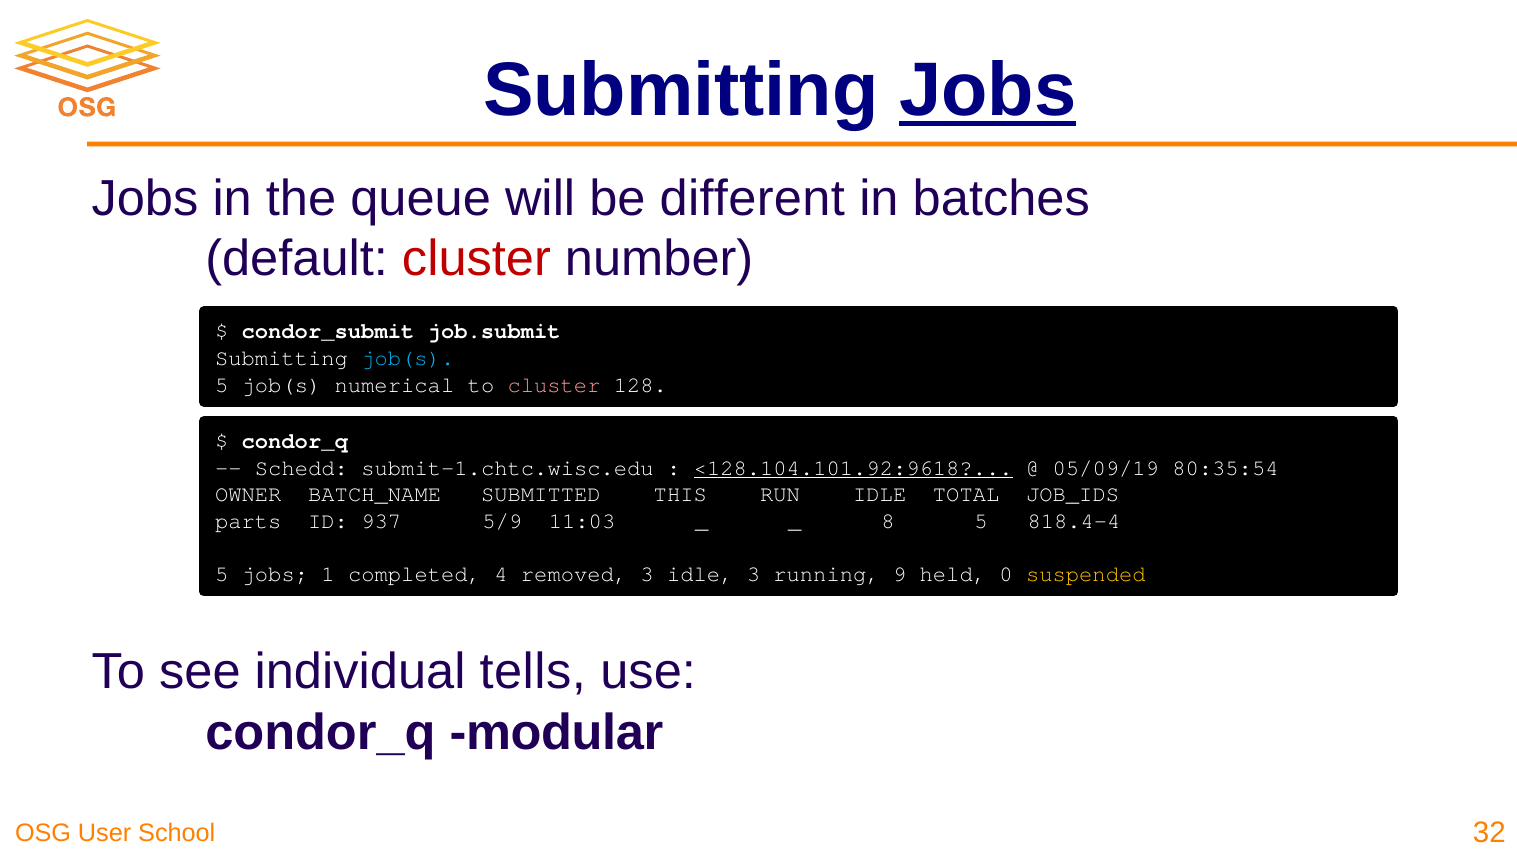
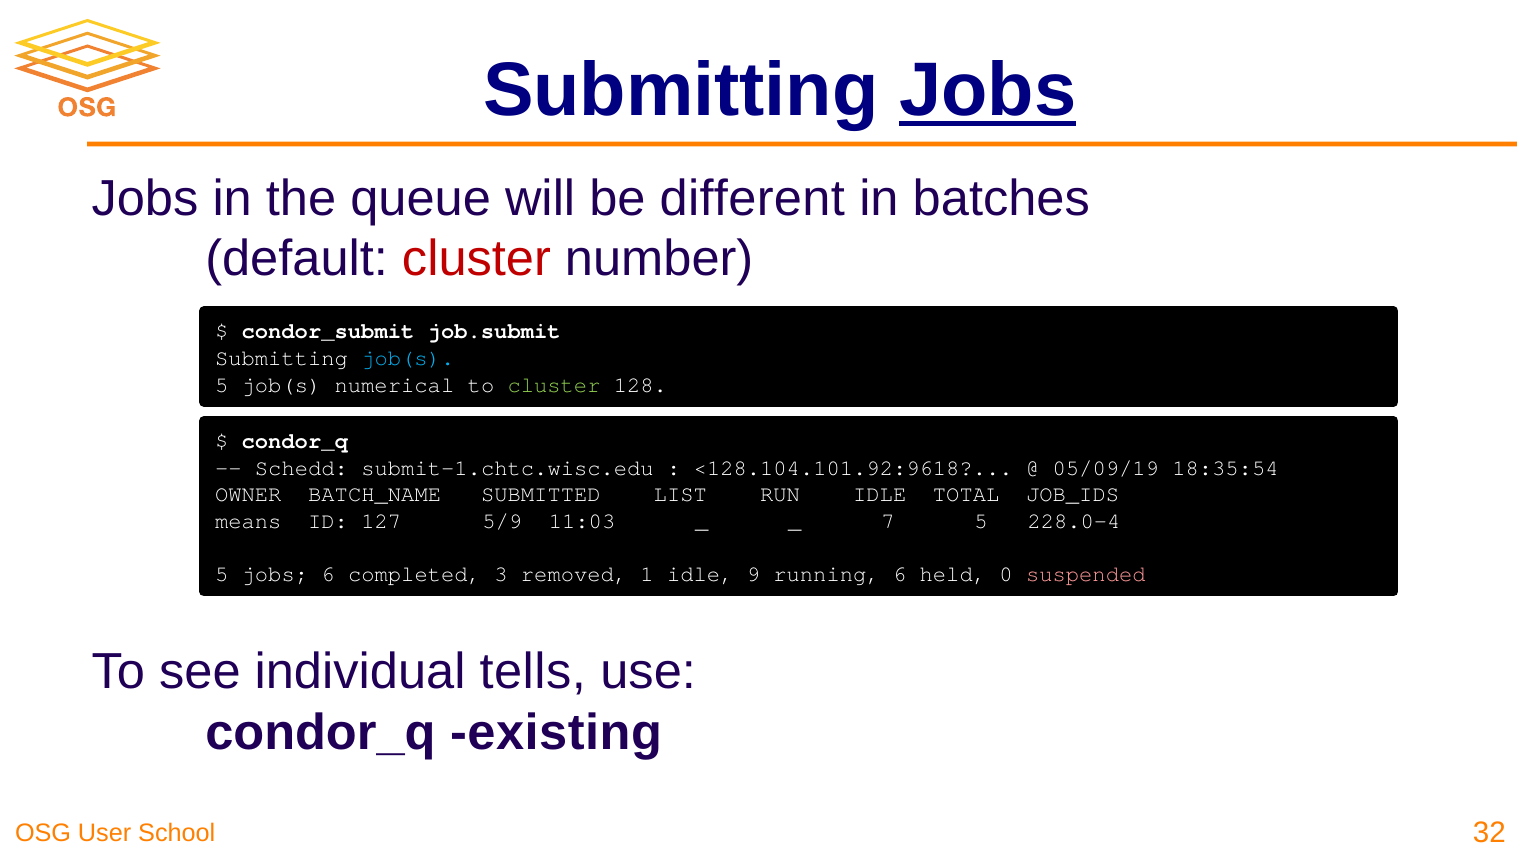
cluster at (554, 384) colour: pink -> light green
<128.104.101.92:9618 underline: present -> none
80:35:54: 80:35:54 -> 18:35:54
THIS: THIS -> LIST
parts: parts -> means
937: 937 -> 127
8: 8 -> 7
818.4-4: 818.4-4 -> 228.0-4
jobs 1: 1 -> 6
4: 4 -> 3
removed 3: 3 -> 1
idle 3: 3 -> 9
running 9: 9 -> 6
suspended colour: yellow -> pink
modular: modular -> existing
